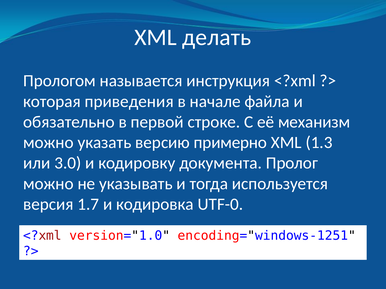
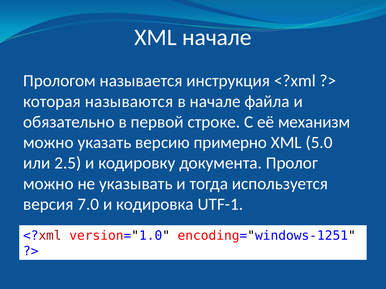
XML делать: делать -> начале
приведения: приведения -> называются
1.3: 1.3 -> 5.0
3.0: 3.0 -> 2.5
1.7: 1.7 -> 7.0
UTF-0: UTF-0 -> UTF-1
